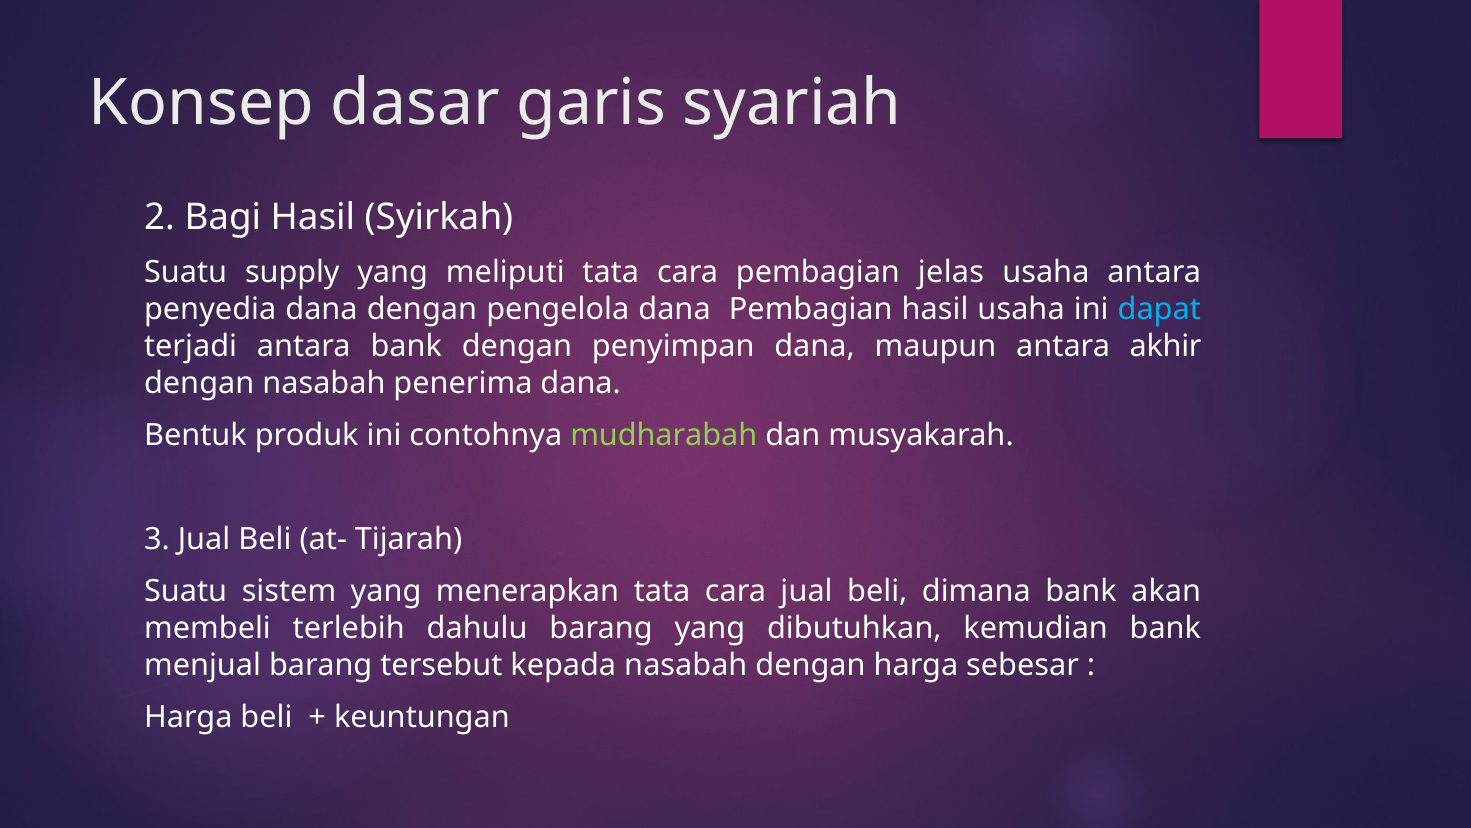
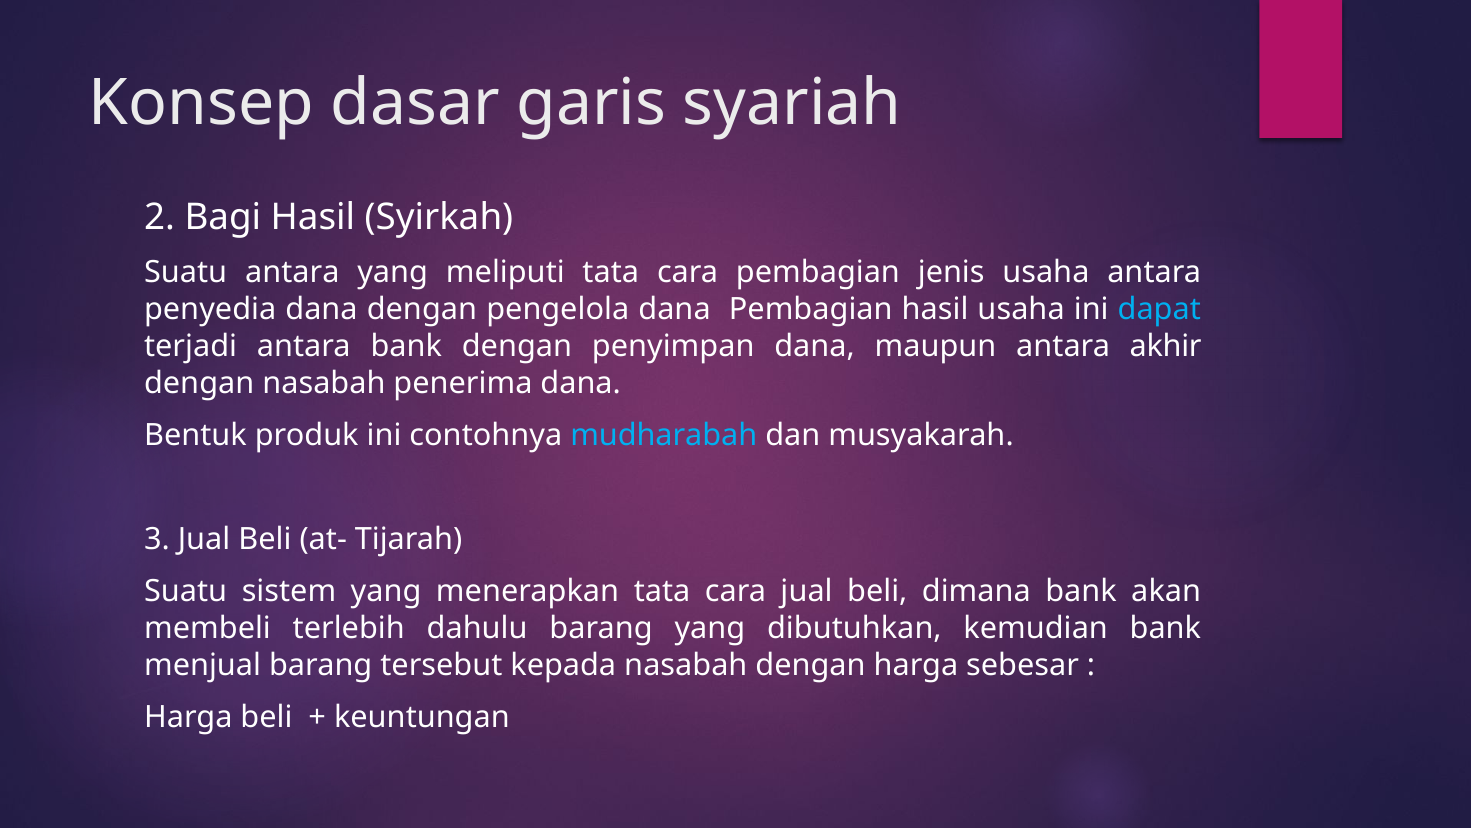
Suatu supply: supply -> antara
jelas: jelas -> jenis
mudharabah colour: light green -> light blue
